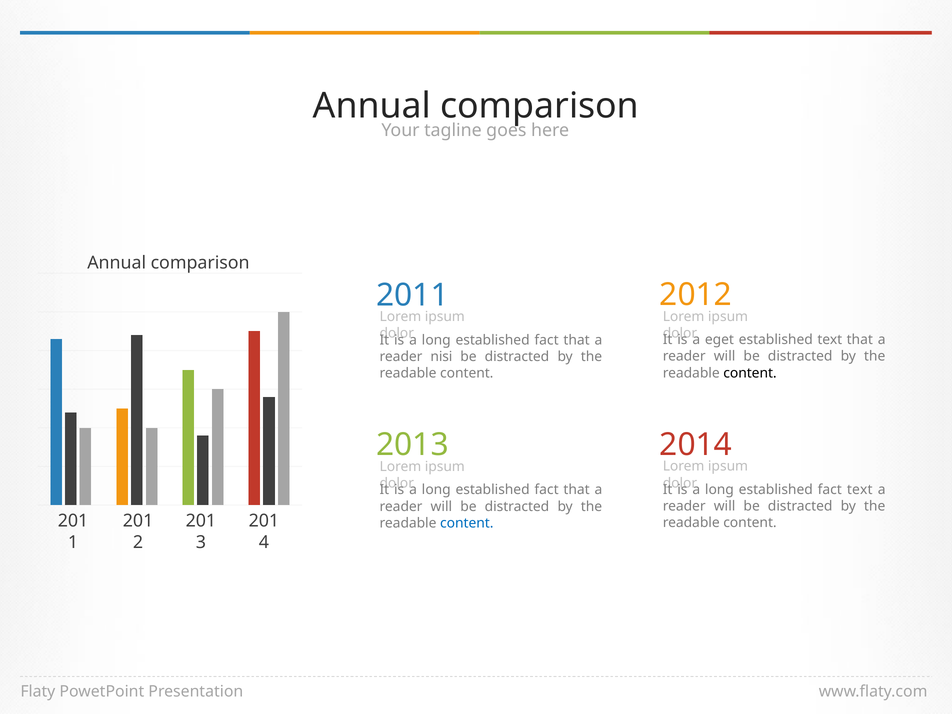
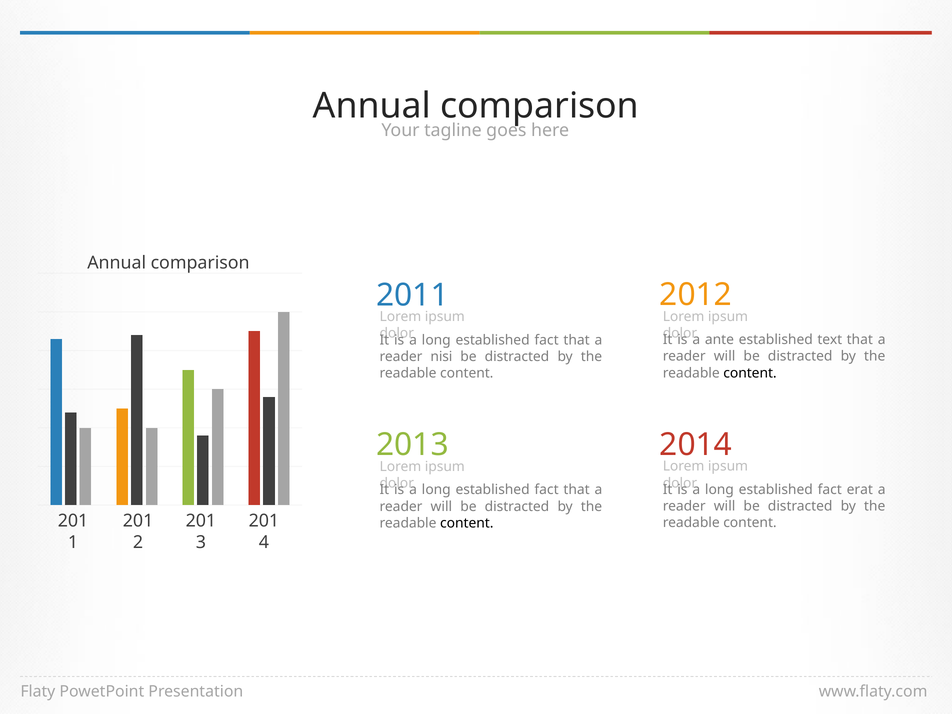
eget: eget -> ante
fact text: text -> erat
content at (467, 523) colour: blue -> black
